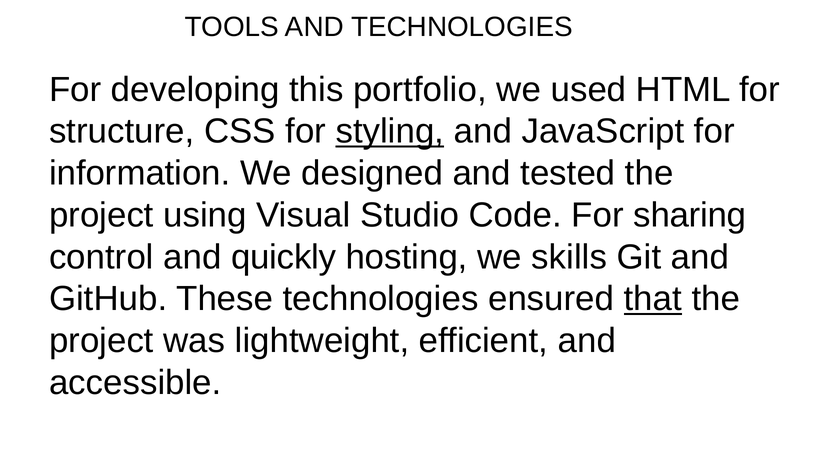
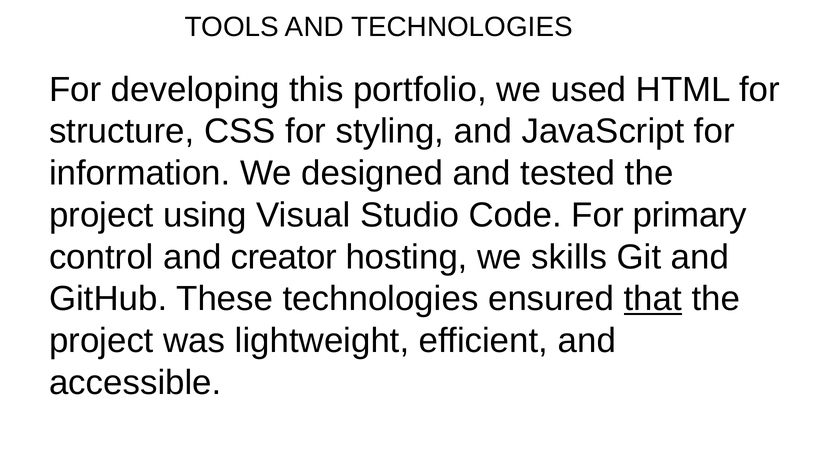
styling underline: present -> none
sharing: sharing -> primary
quickly: quickly -> creator
